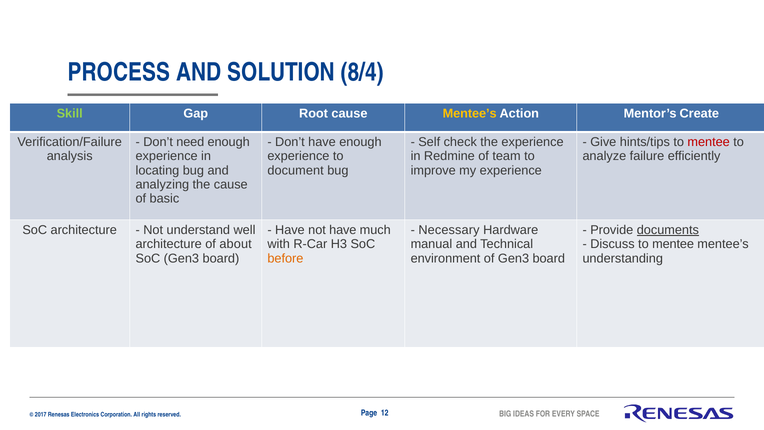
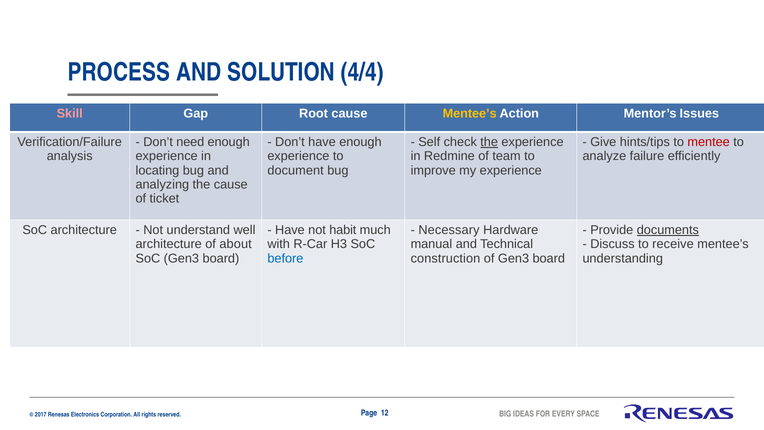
8/4: 8/4 -> 4/4
Skill colour: light green -> pink
Create: Create -> Issues
the at (489, 142) underline: none -> present
basic: basic -> ticket
not have: have -> habit
Discuss to mentee: mentee -> receive
before colour: orange -> blue
environment: environment -> construction
